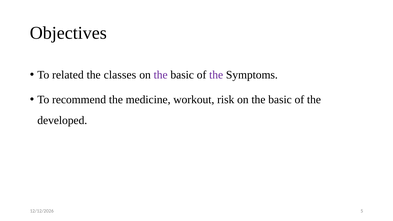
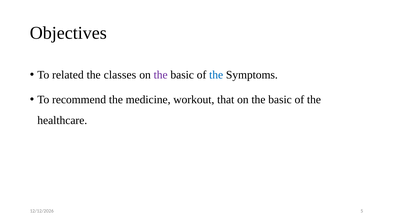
the at (216, 75) colour: purple -> blue
risk: risk -> that
developed: developed -> healthcare
